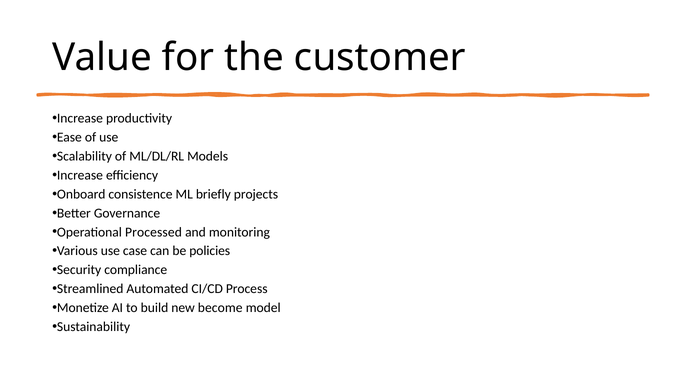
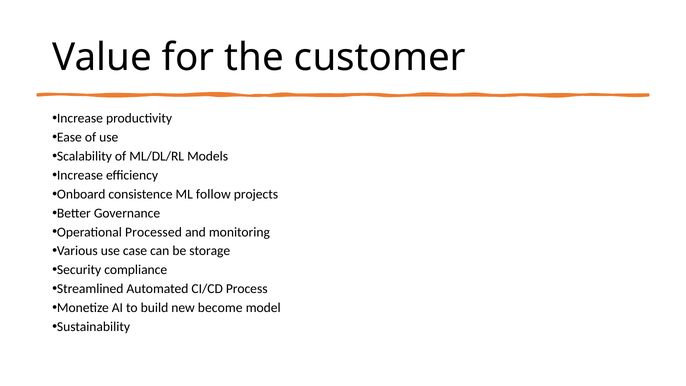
briefly: briefly -> follow
policies: policies -> storage
